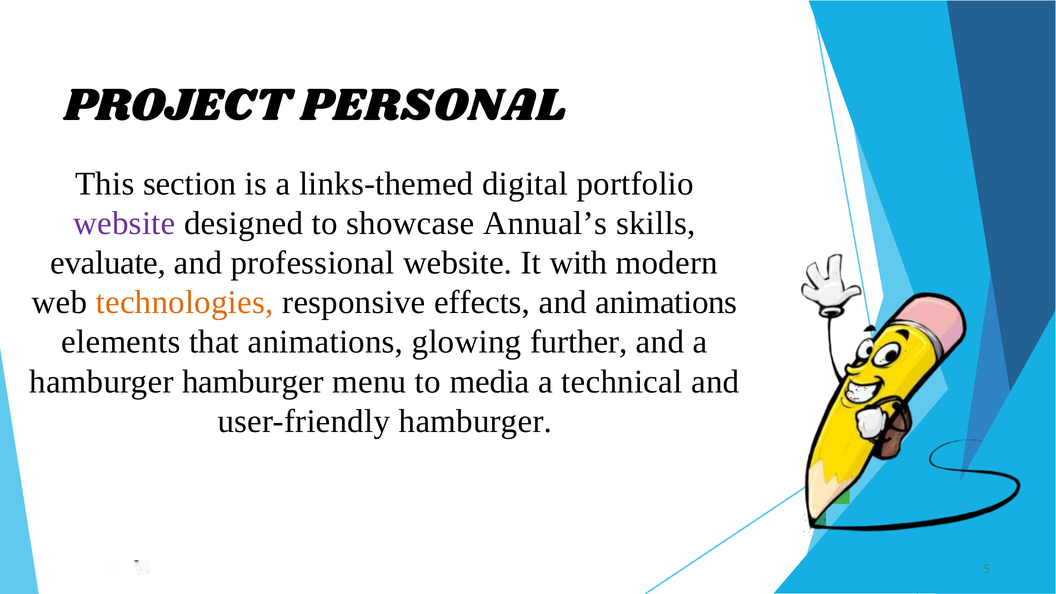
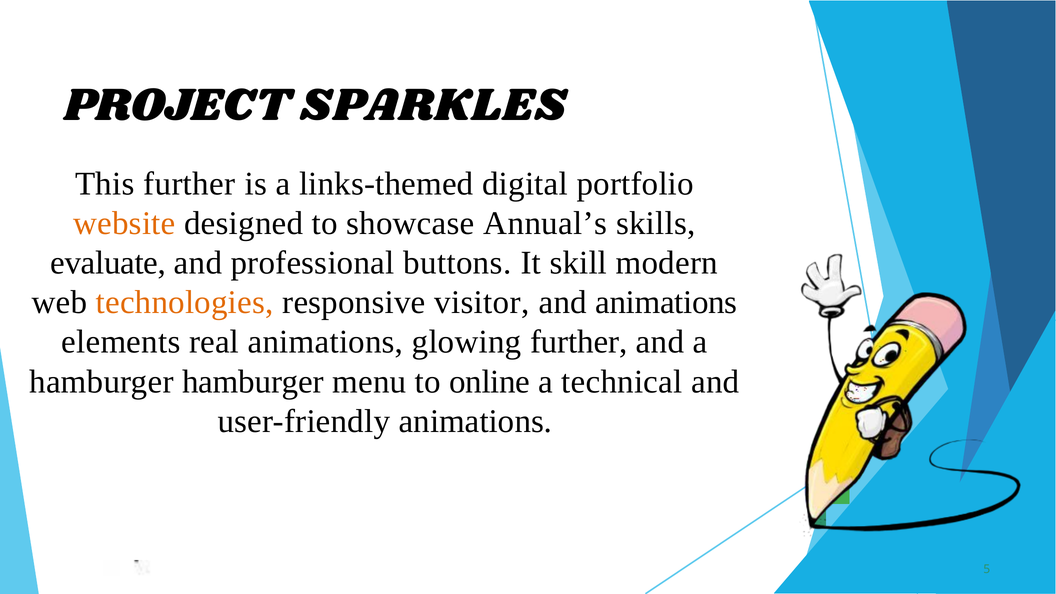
PERSONAL: PERSONAL -> SPARKLES
This section: section -> further
website at (124, 223) colour: purple -> orange
professional website: website -> buttons
with: with -> skill
effects: effects -> visitor
that: that -> real
media: media -> online
user-friendly hamburger: hamburger -> animations
